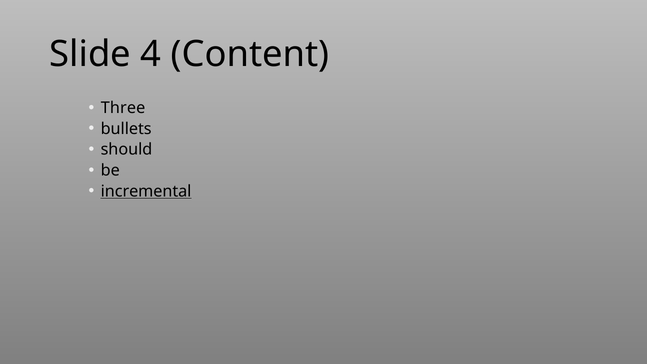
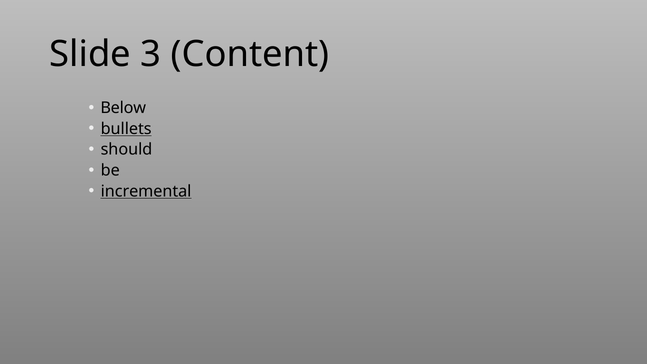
4: 4 -> 3
Three: Three -> Below
bullets underline: none -> present
